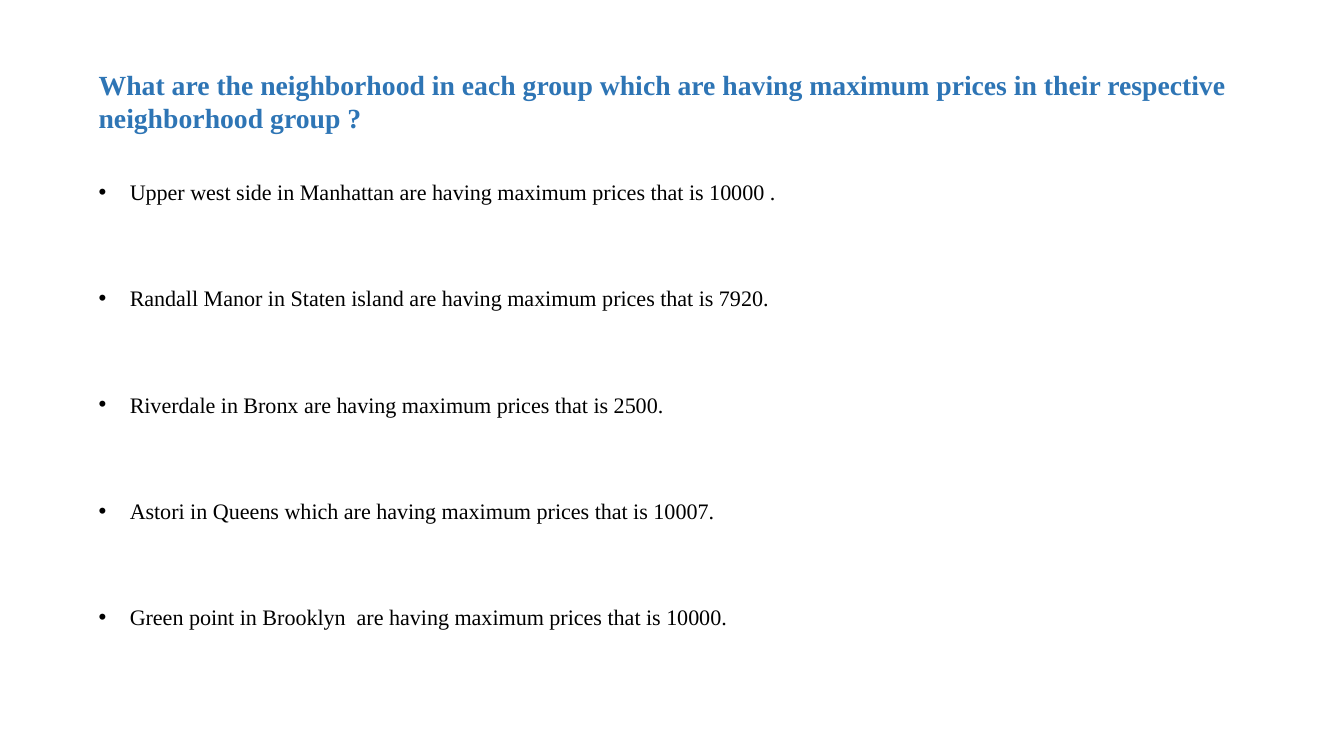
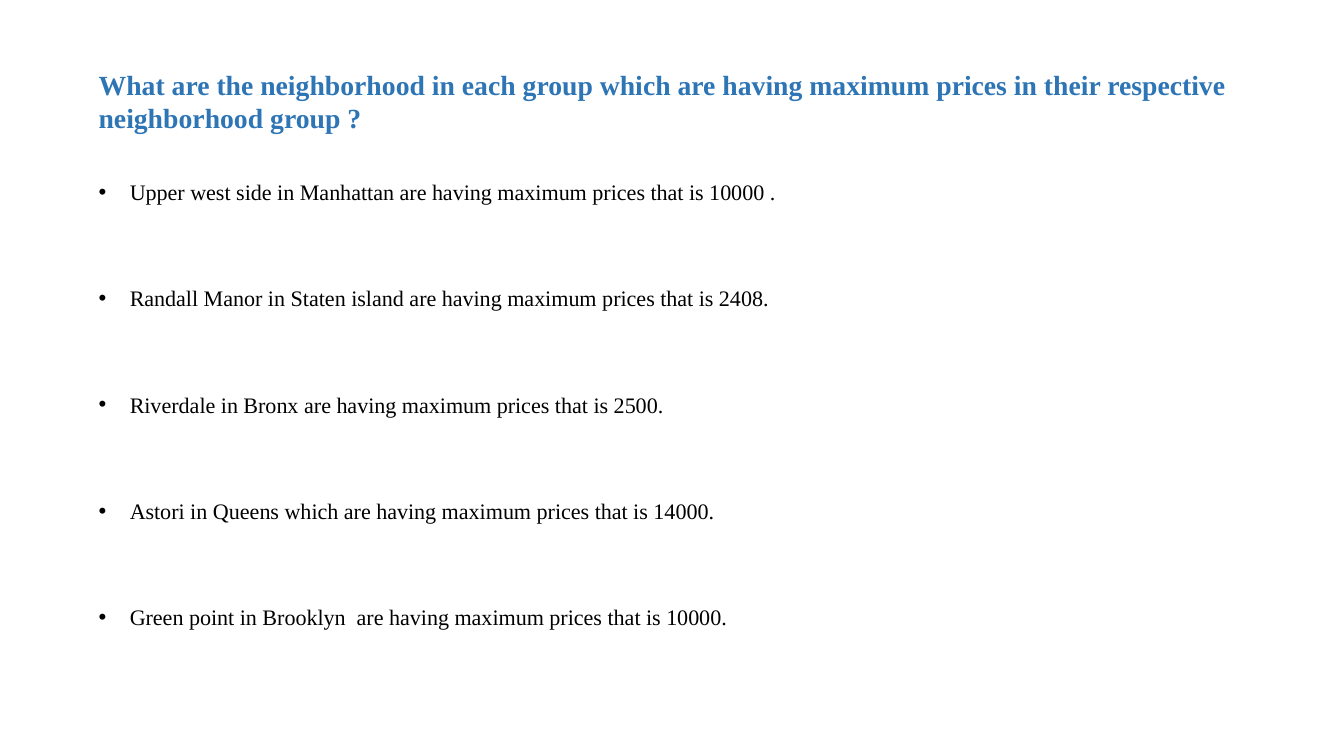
7920: 7920 -> 2408
10007: 10007 -> 14000
